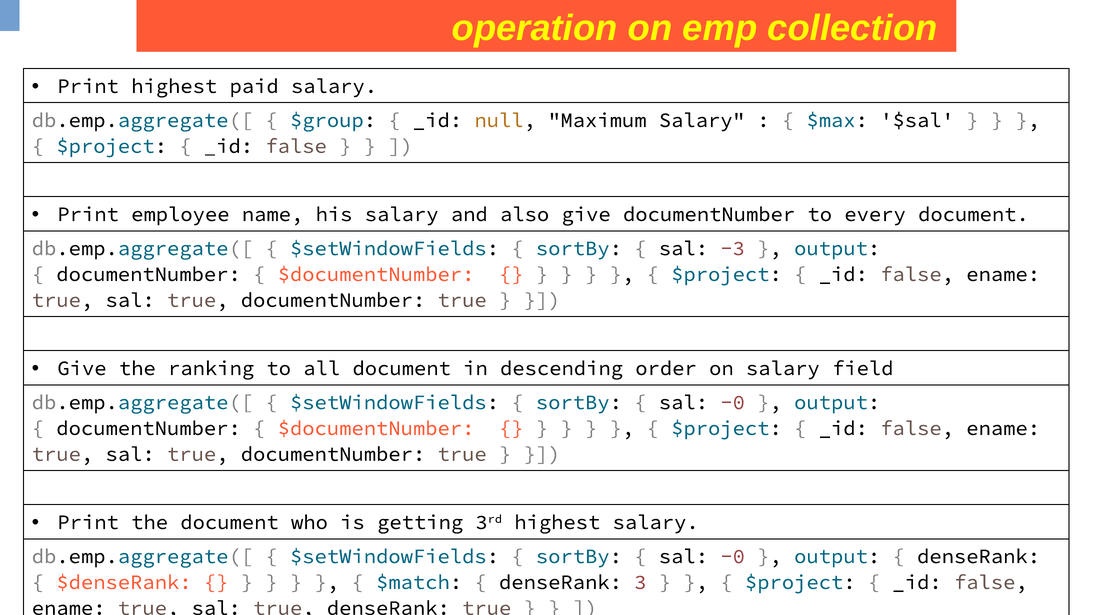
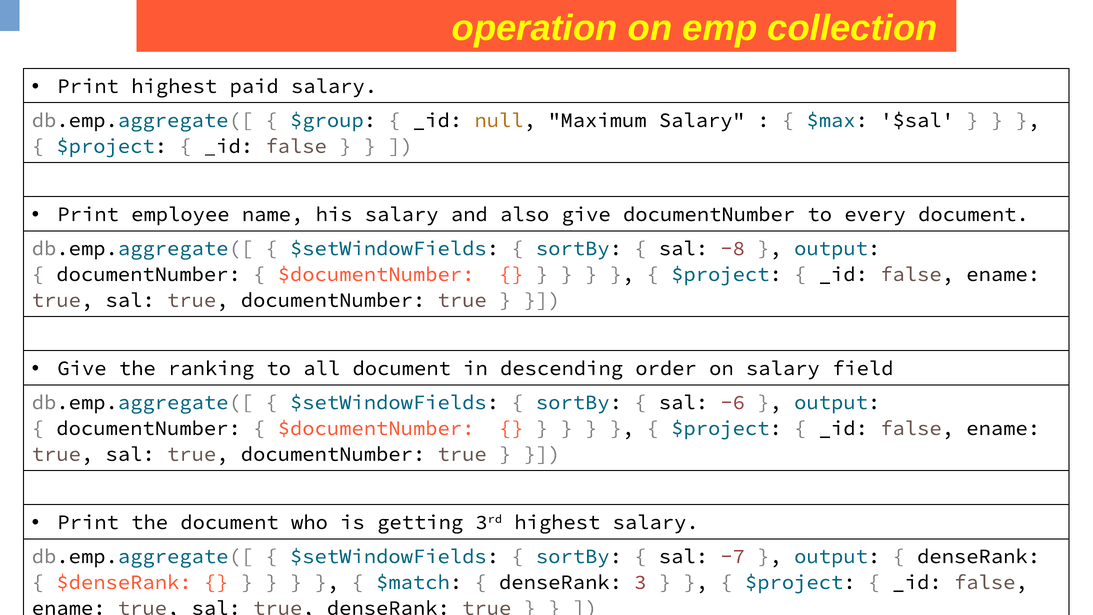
-3: -3 -> -8
-0 at (733, 402): -0 -> -6
-0 at (733, 556): -0 -> -7
